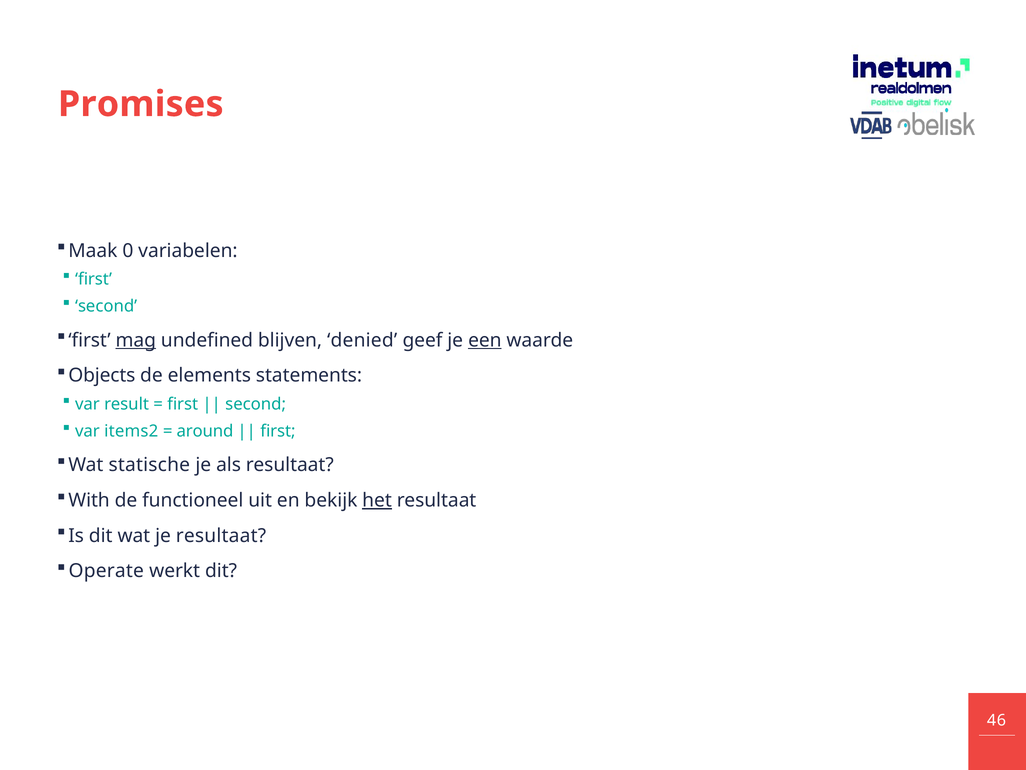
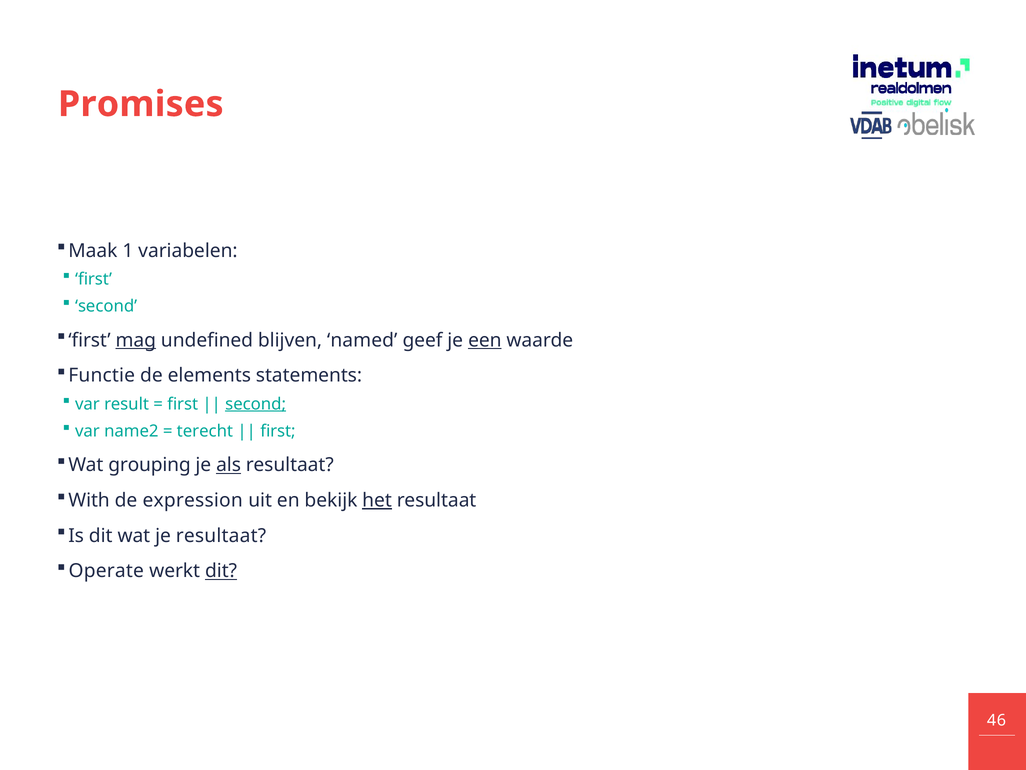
0: 0 -> 1
denied: denied -> named
Objects: Objects -> Functie
second at (256, 404) underline: none -> present
items2: items2 -> name2
around: around -> terecht
statische: statische -> grouping
als underline: none -> present
functioneel: functioneel -> expression
dit at (221, 571) underline: none -> present
